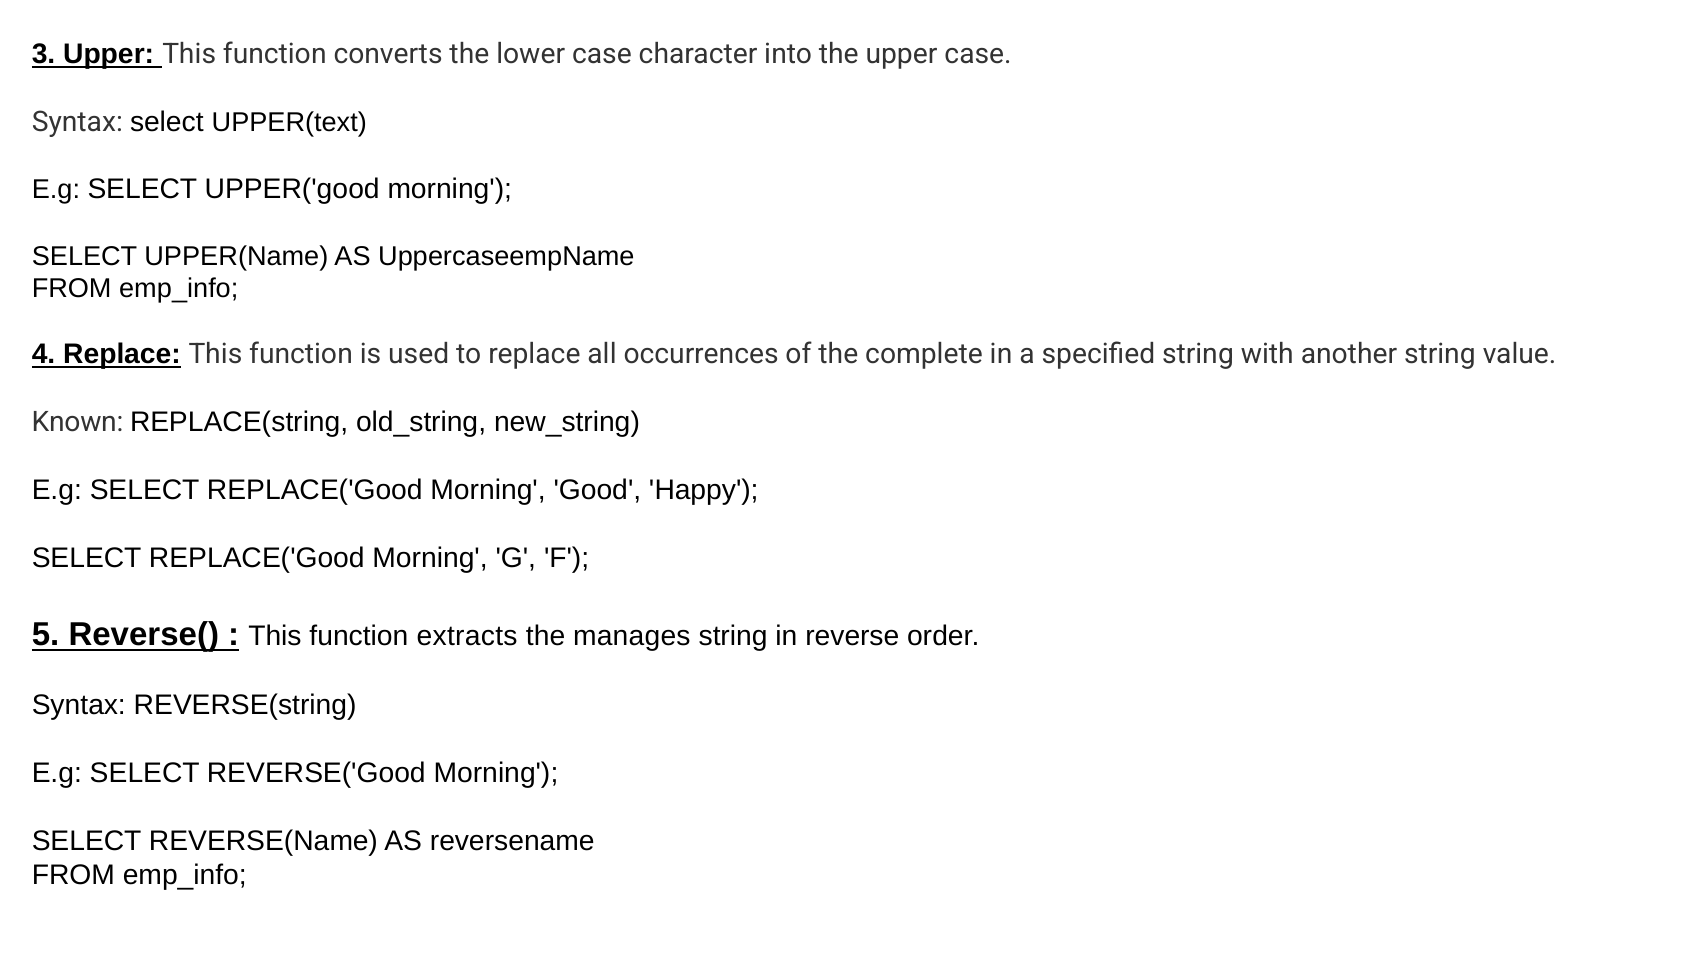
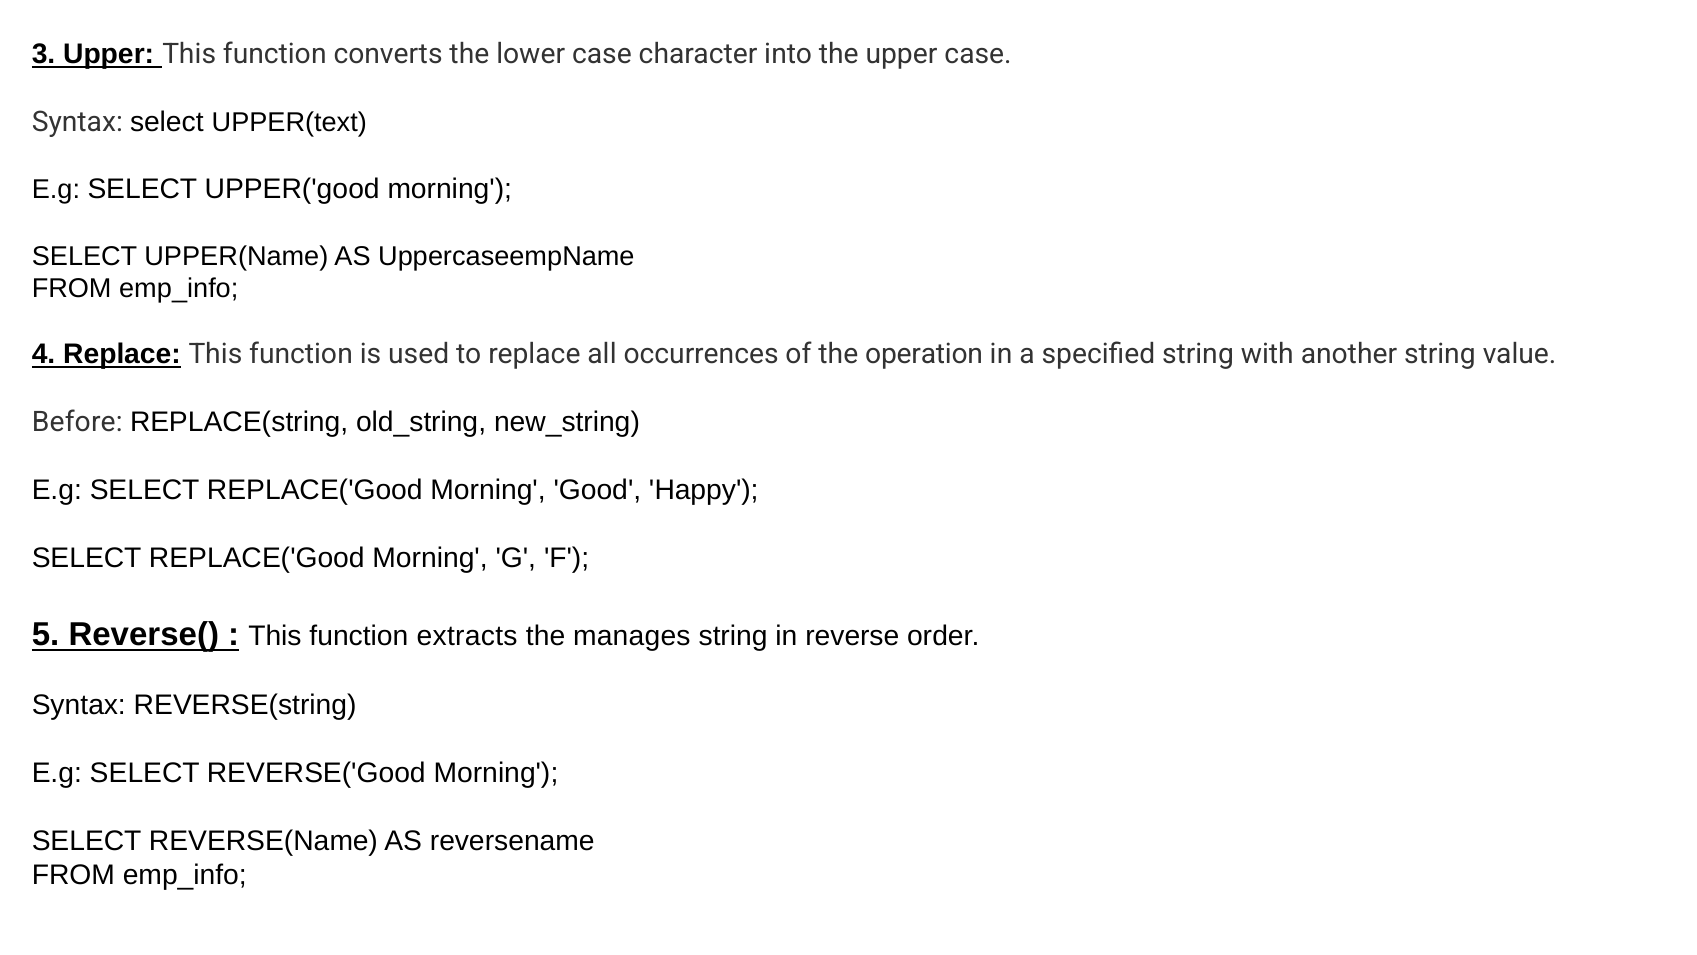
complete: complete -> operation
Known: Known -> Before
